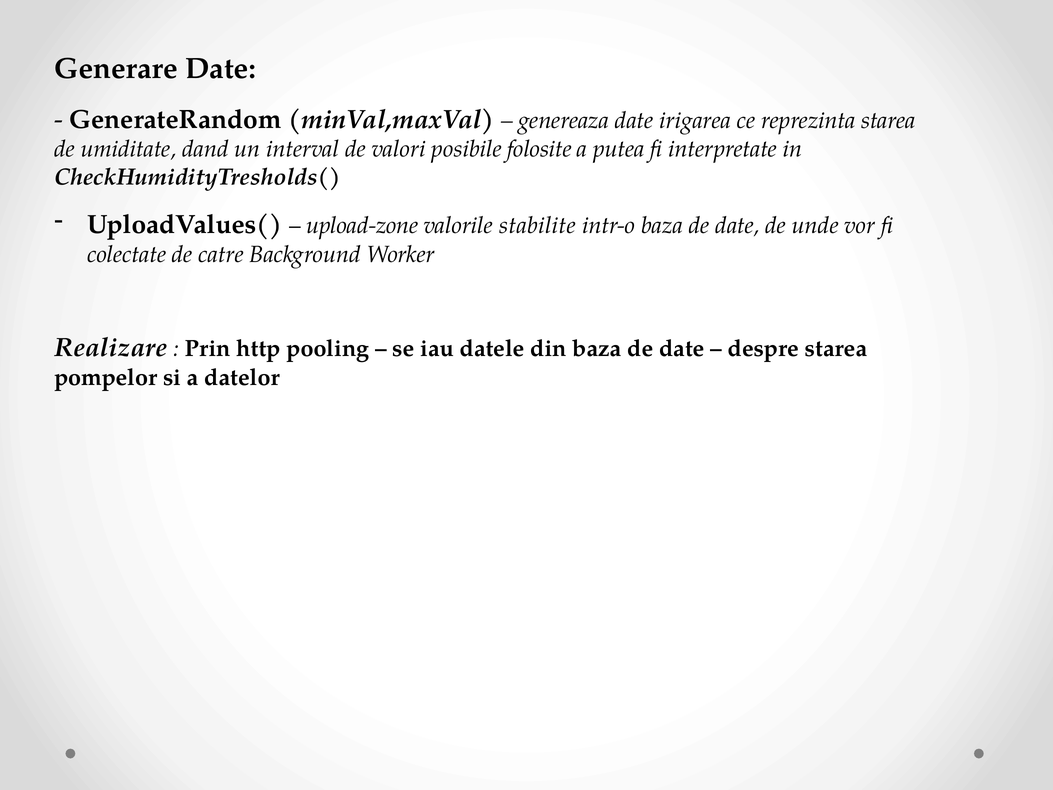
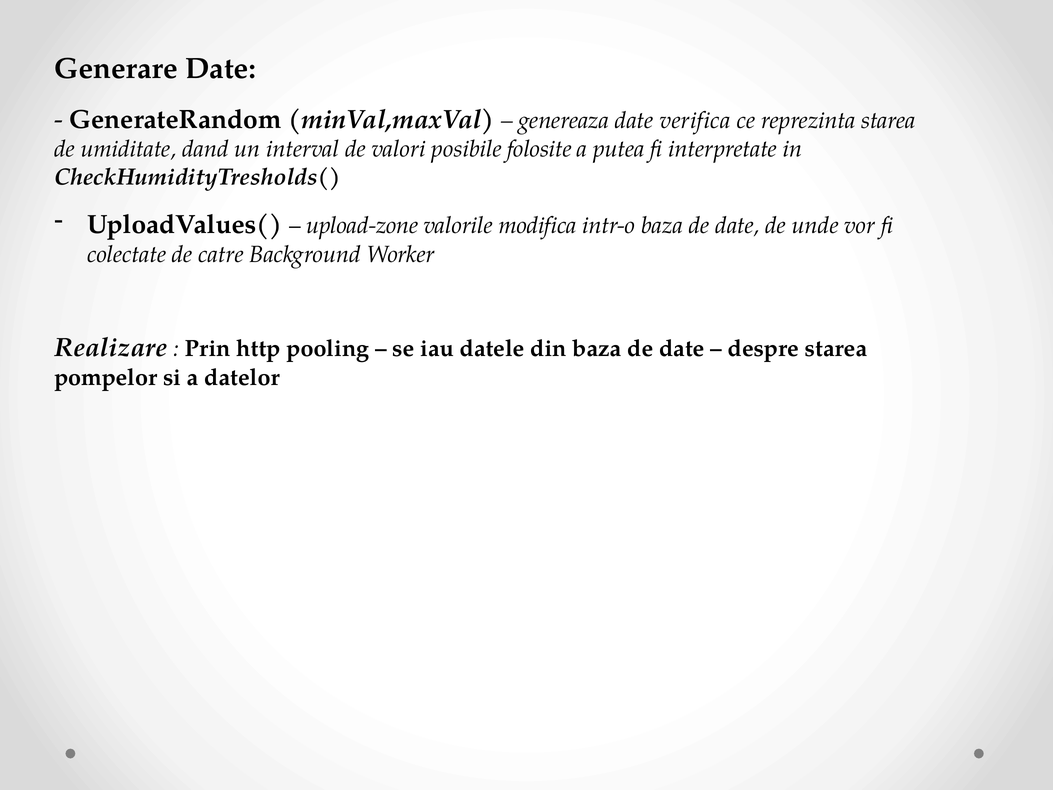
irigarea: irigarea -> verifica
stabilite: stabilite -> modifica
